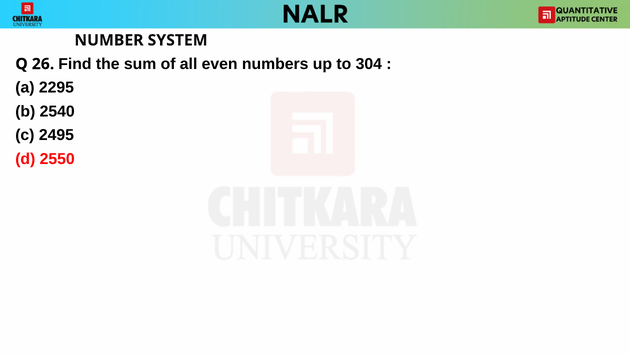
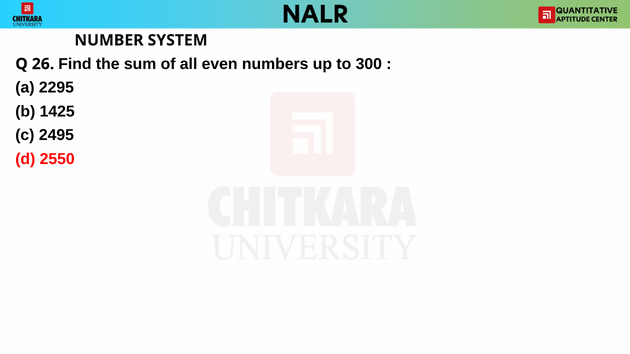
304: 304 -> 300
2540: 2540 -> 1425
